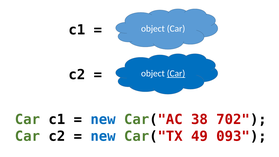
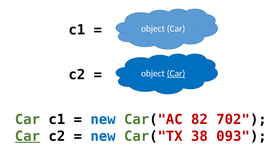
38: 38 -> 82
Car at (28, 136) underline: none -> present
49: 49 -> 38
